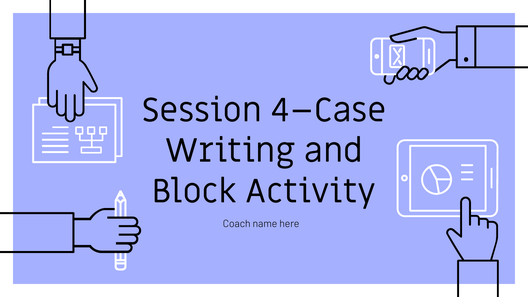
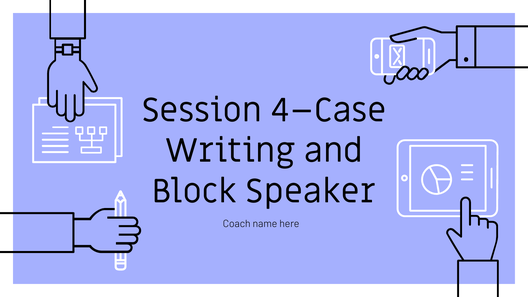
Activity: Activity -> Speaker
